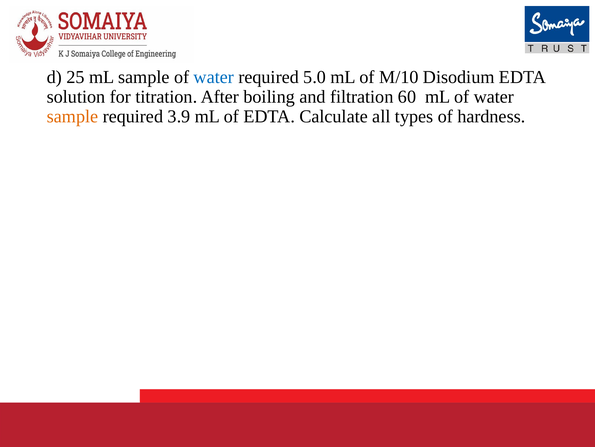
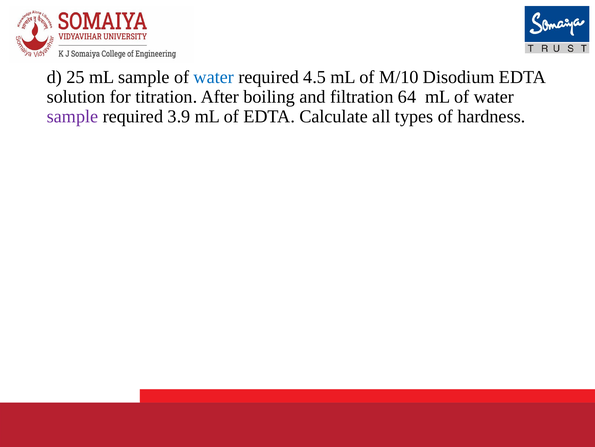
5.0: 5.0 -> 4.5
60: 60 -> 64
sample at (73, 116) colour: orange -> purple
